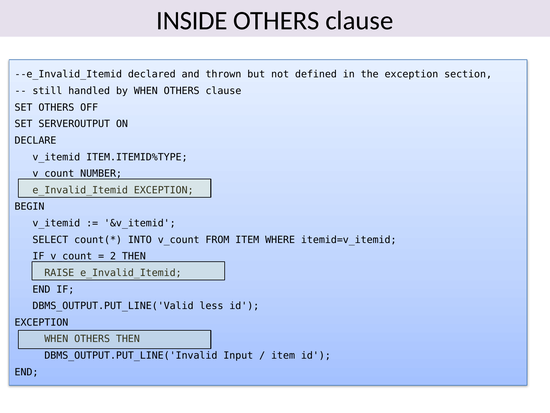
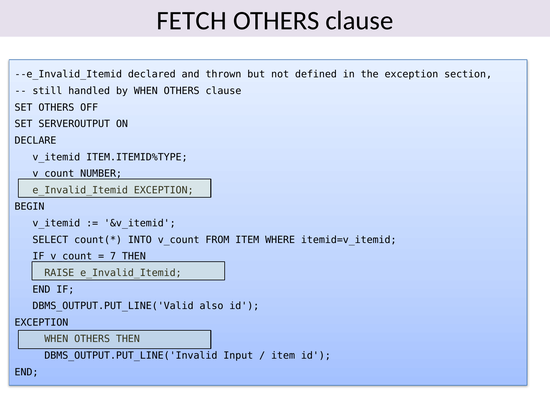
INSIDE: INSIDE -> FETCH
2: 2 -> 7
less: less -> also
